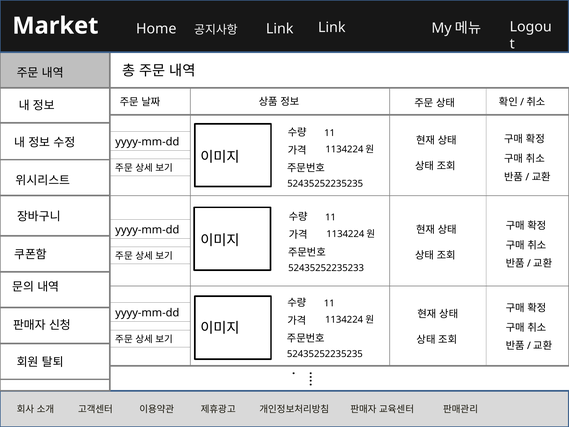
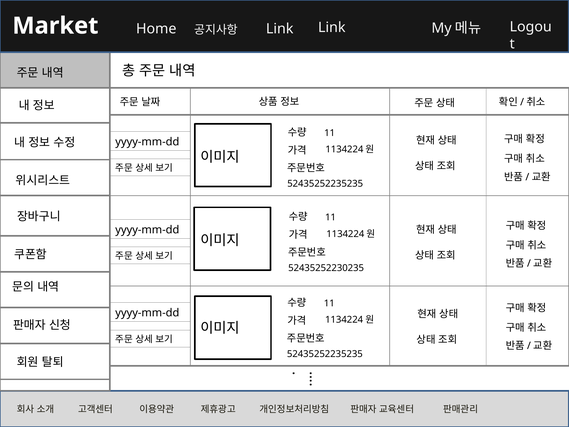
52435252235233: 52435252235233 -> 52435252230235
